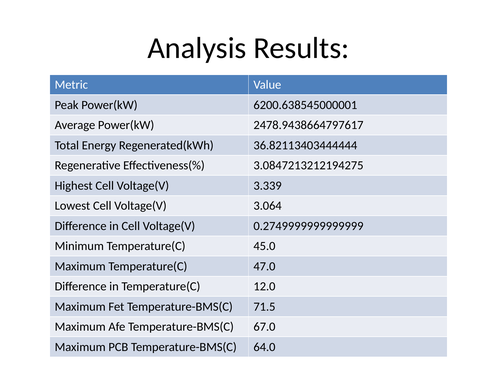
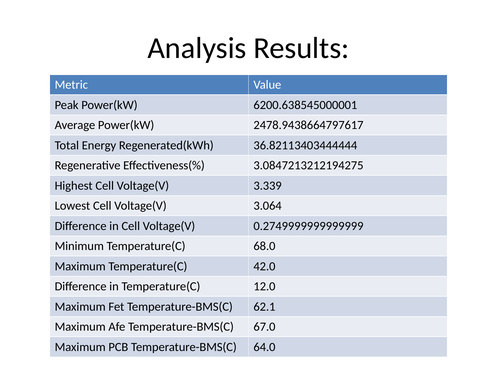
45.0: 45.0 -> 68.0
47.0: 47.0 -> 42.0
71.5: 71.5 -> 62.1
